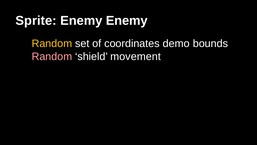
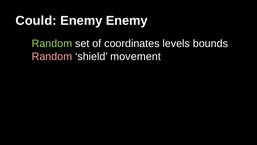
Sprite: Sprite -> Could
Random at (52, 43) colour: yellow -> light green
demo: demo -> levels
